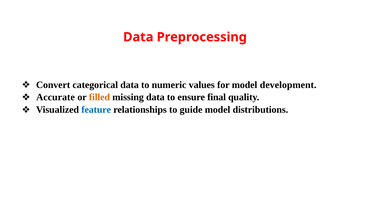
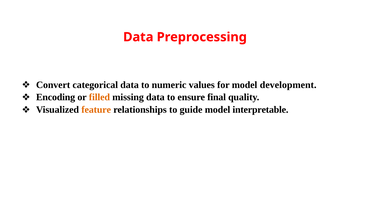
Accurate: Accurate -> Encoding
feature colour: blue -> orange
distributions: distributions -> interpretable
